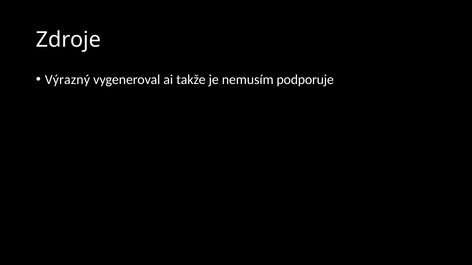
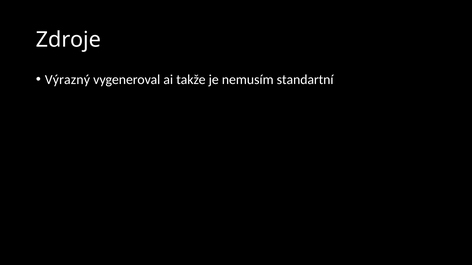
podporuje: podporuje -> standartní
